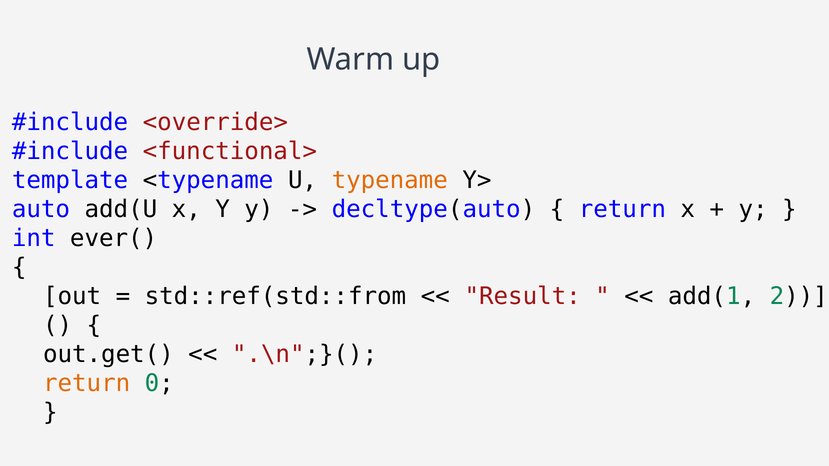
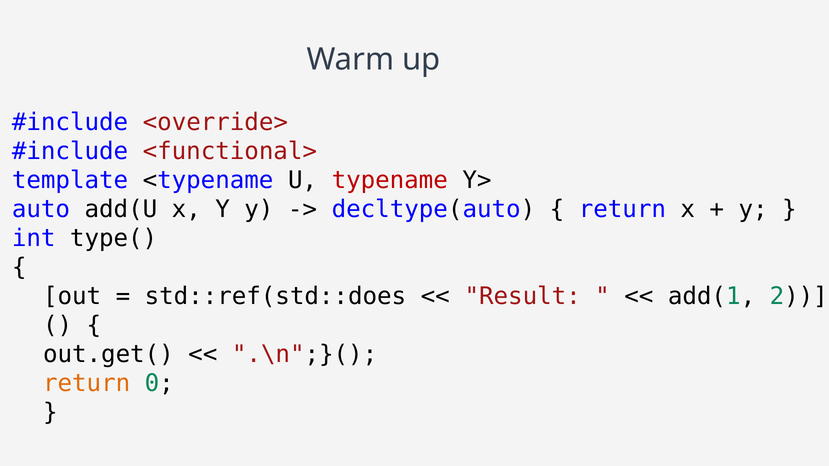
typename colour: orange -> red
ever(: ever( -> type(
std::ref(std::from: std::ref(std::from -> std::ref(std::does
